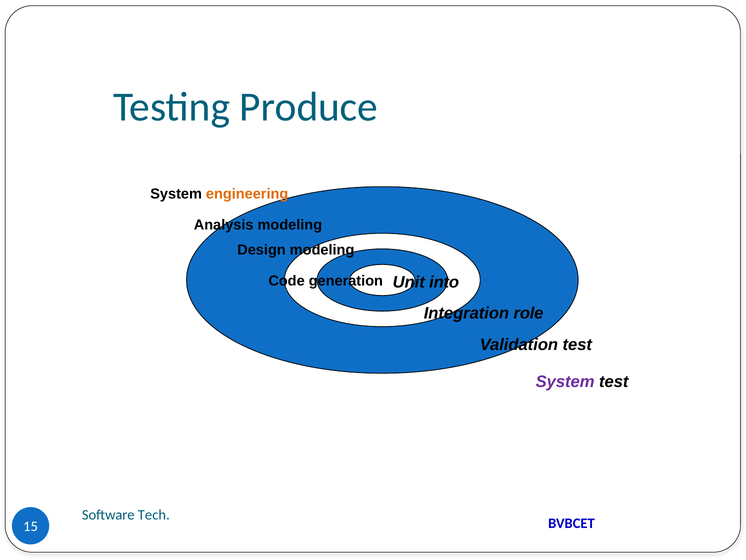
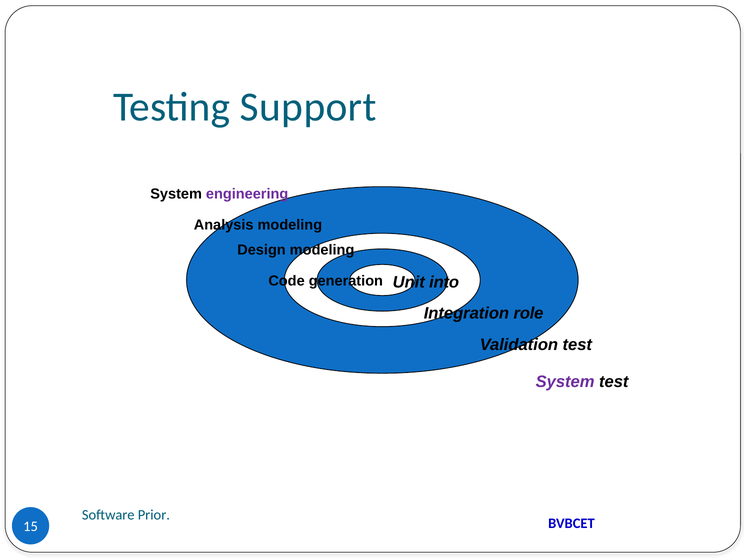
Produce: Produce -> Support
engineering colour: orange -> purple
Tech: Tech -> Prior
